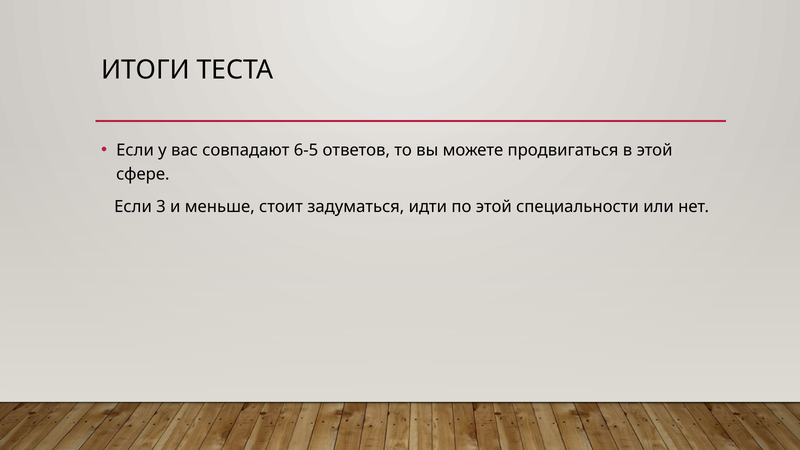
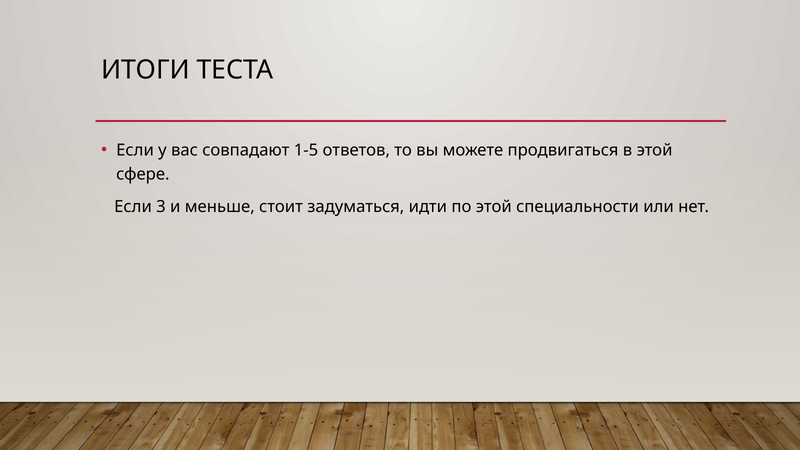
6-5: 6-5 -> 1-5
